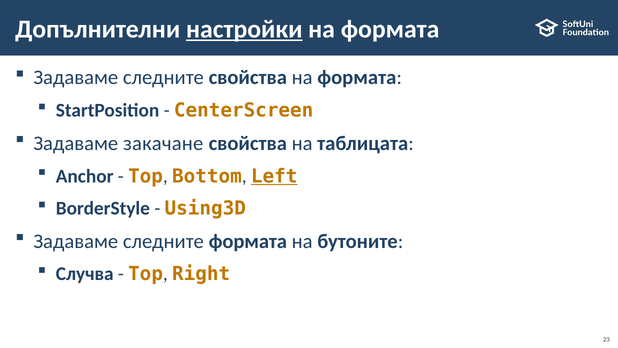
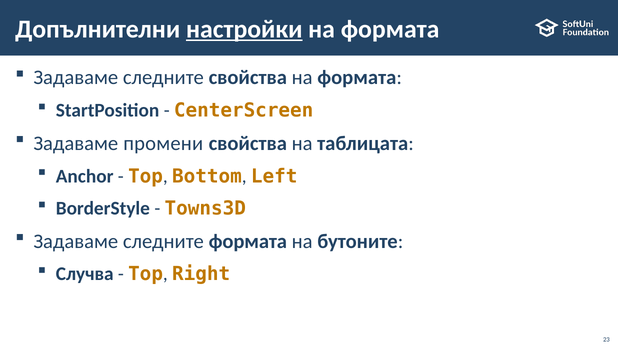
закачане: закачане -> промени
Left underline: present -> none
Using3D: Using3D -> Towns3D
